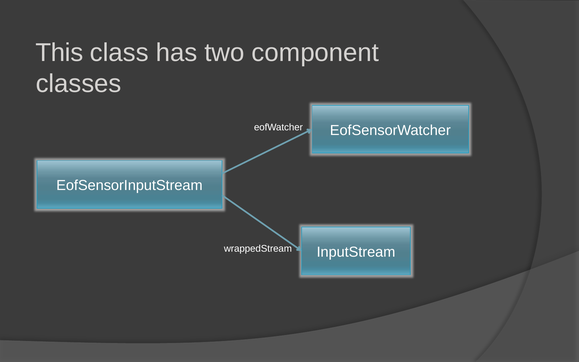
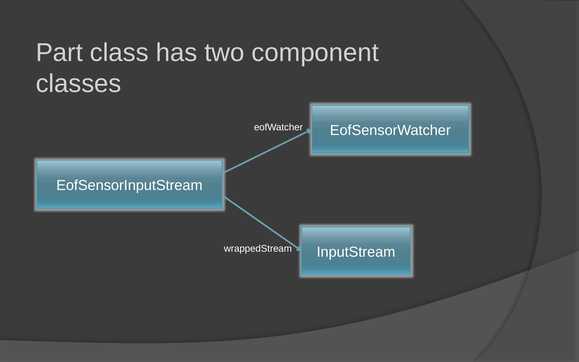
This: This -> Part
